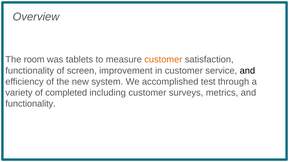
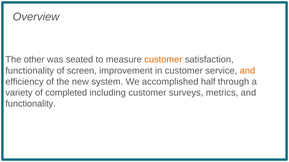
room: room -> other
tablets: tablets -> seated
and at (247, 71) colour: black -> orange
test: test -> half
